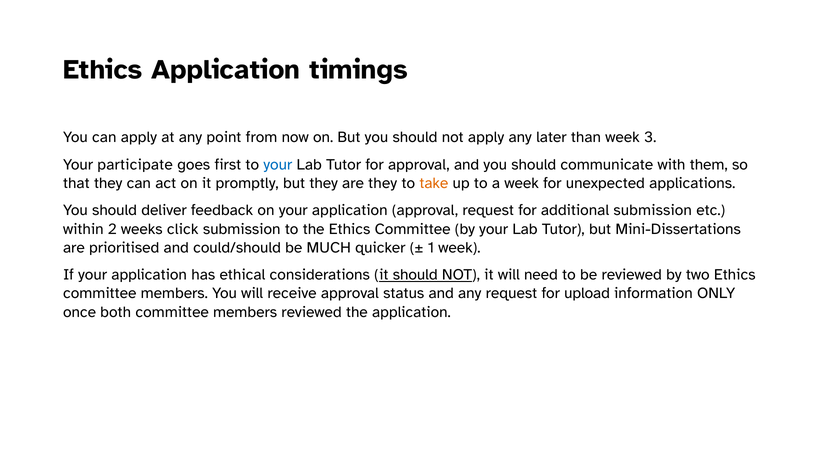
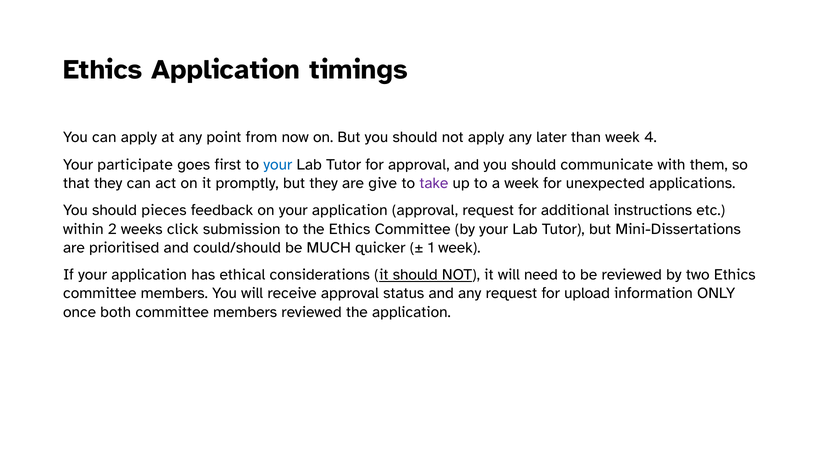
3: 3 -> 4
are they: they -> give
take colour: orange -> purple
deliver: deliver -> pieces
additional submission: submission -> instructions
